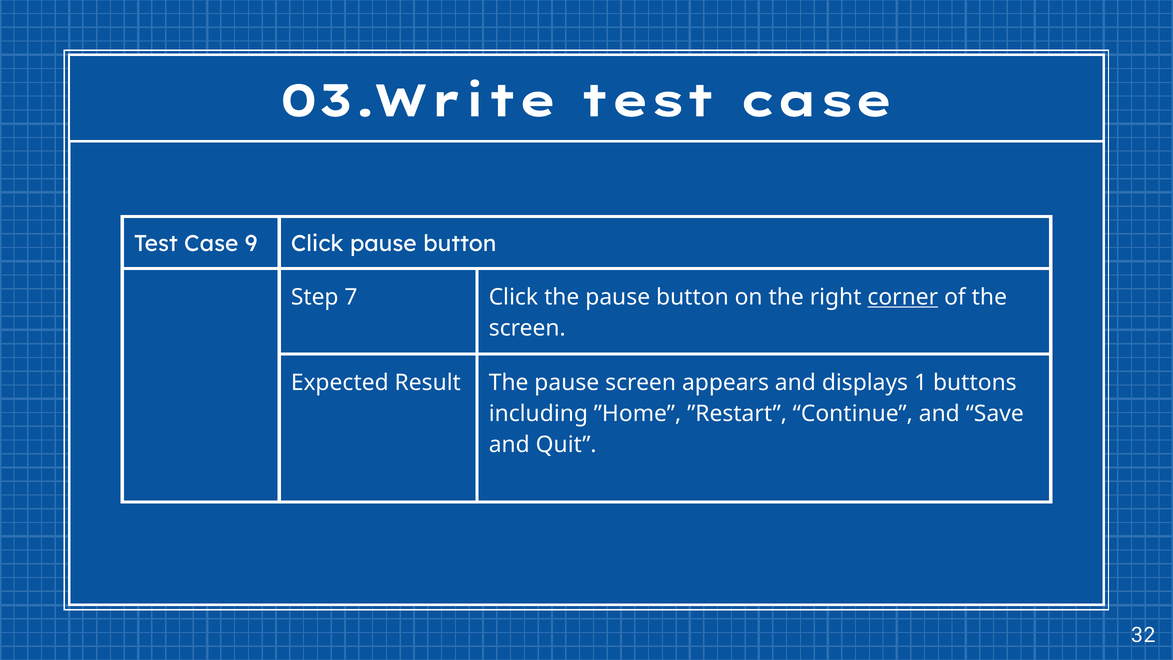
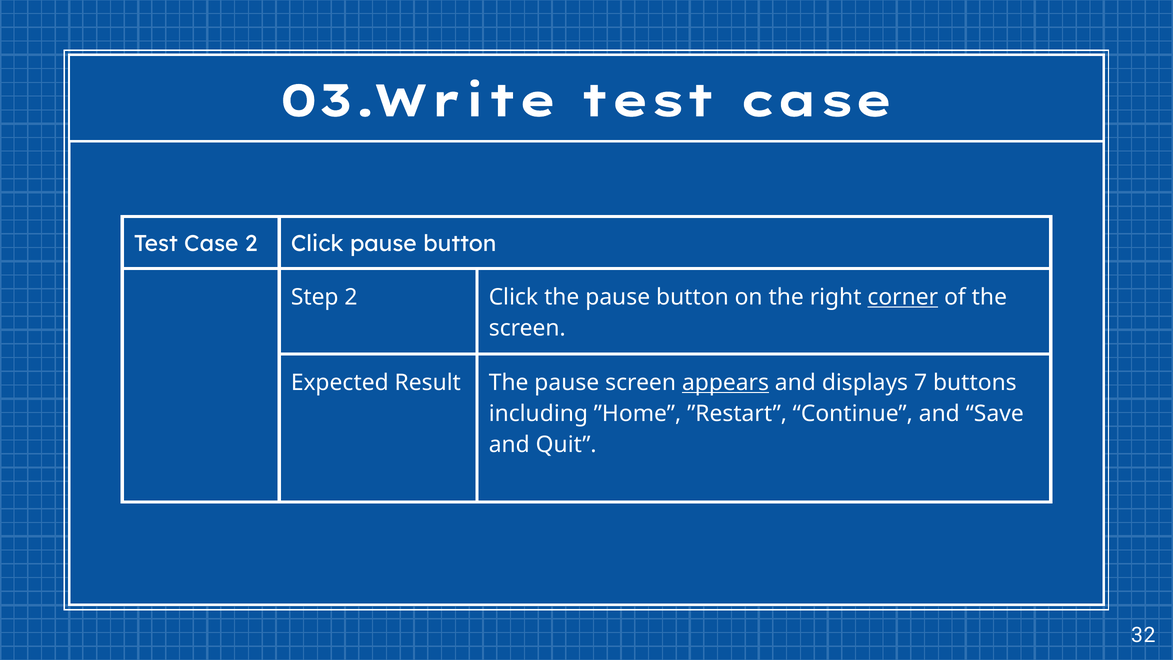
Case 9: 9 -> 2
Step 7: 7 -> 2
appears underline: none -> present
1: 1 -> 7
